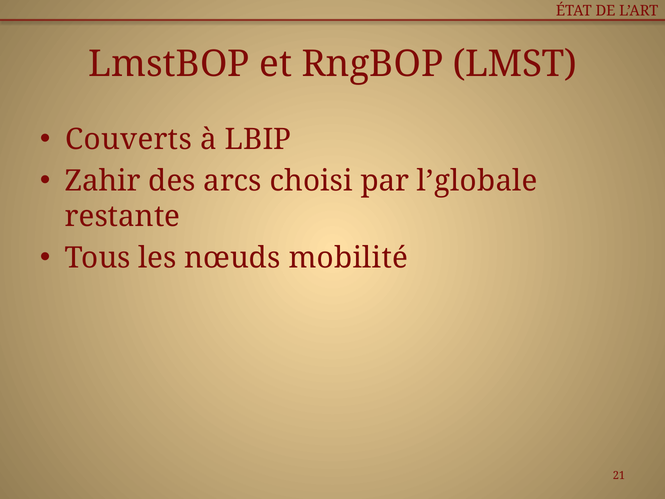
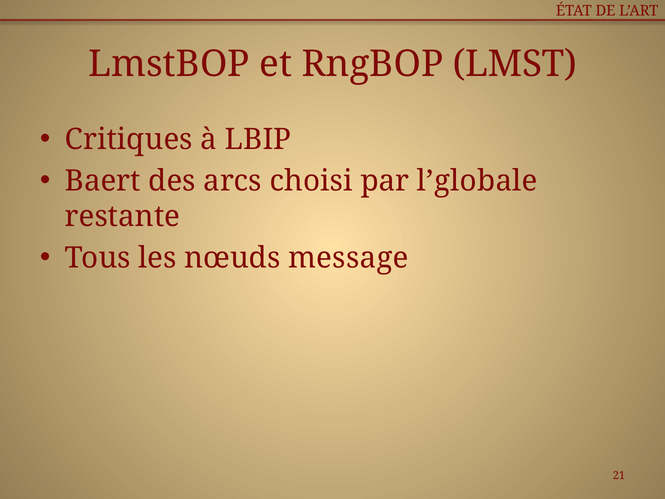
Couverts: Couverts -> Critiques
Zahir: Zahir -> Baert
mobilité: mobilité -> message
